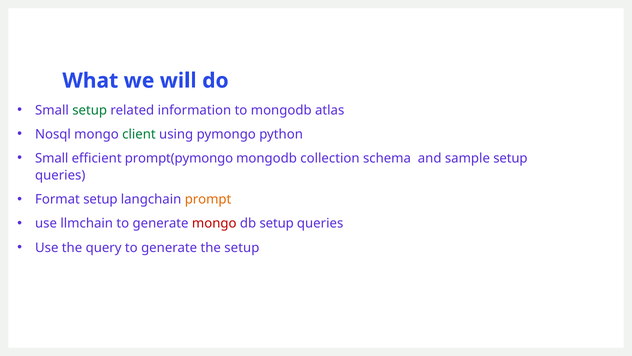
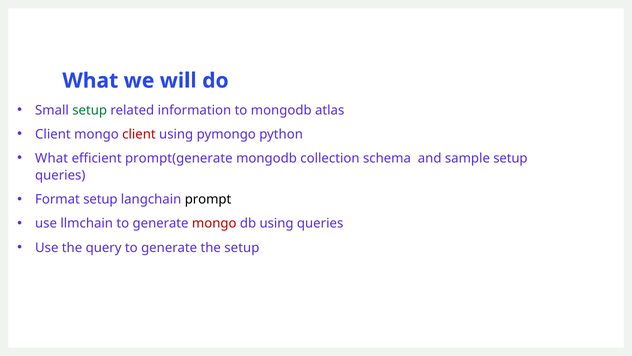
Nosql at (53, 134): Nosql -> Client
client at (139, 134) colour: green -> red
Small at (52, 158): Small -> What
prompt(pymongo: prompt(pymongo -> prompt(generate
prompt colour: orange -> black
db setup: setup -> using
